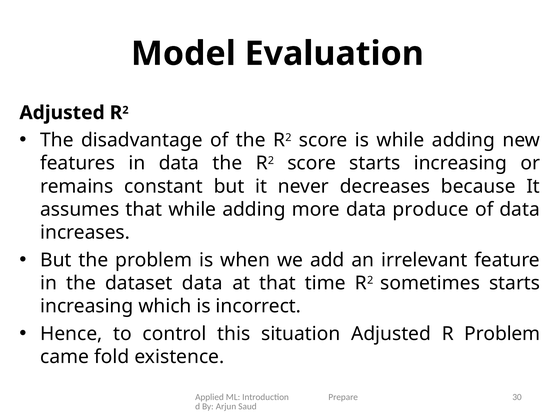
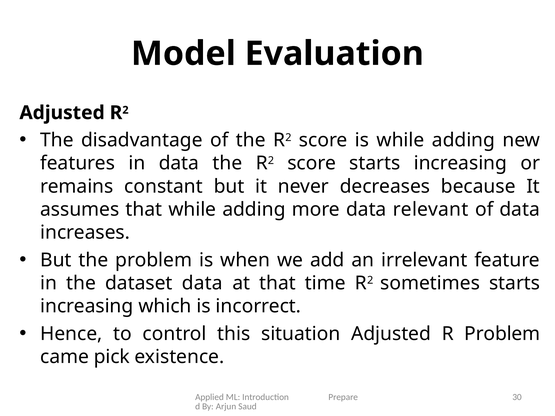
produce: produce -> relevant
fold: fold -> pick
